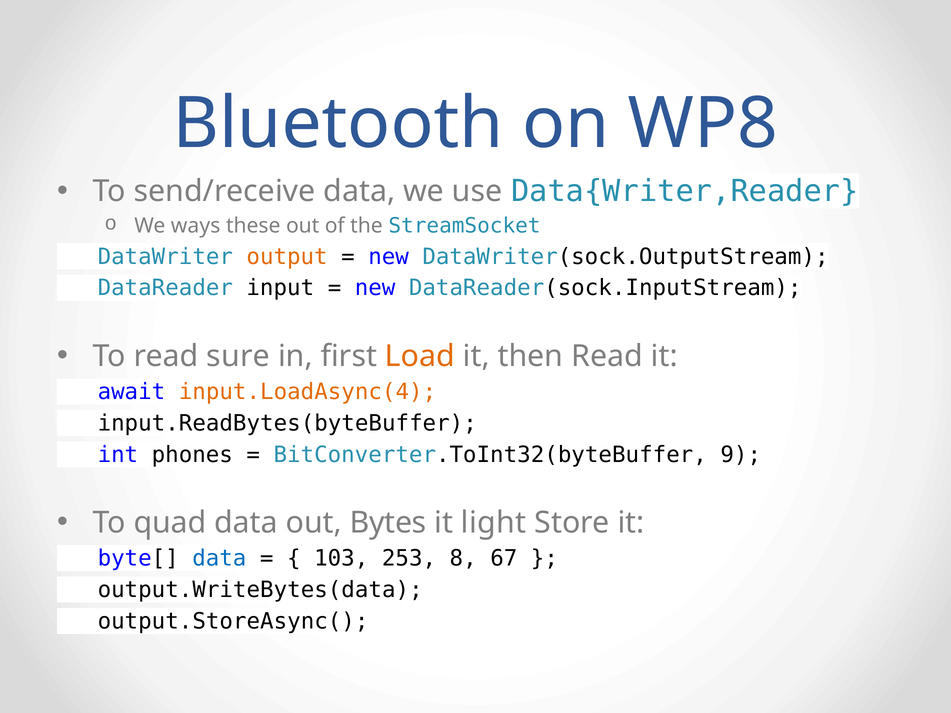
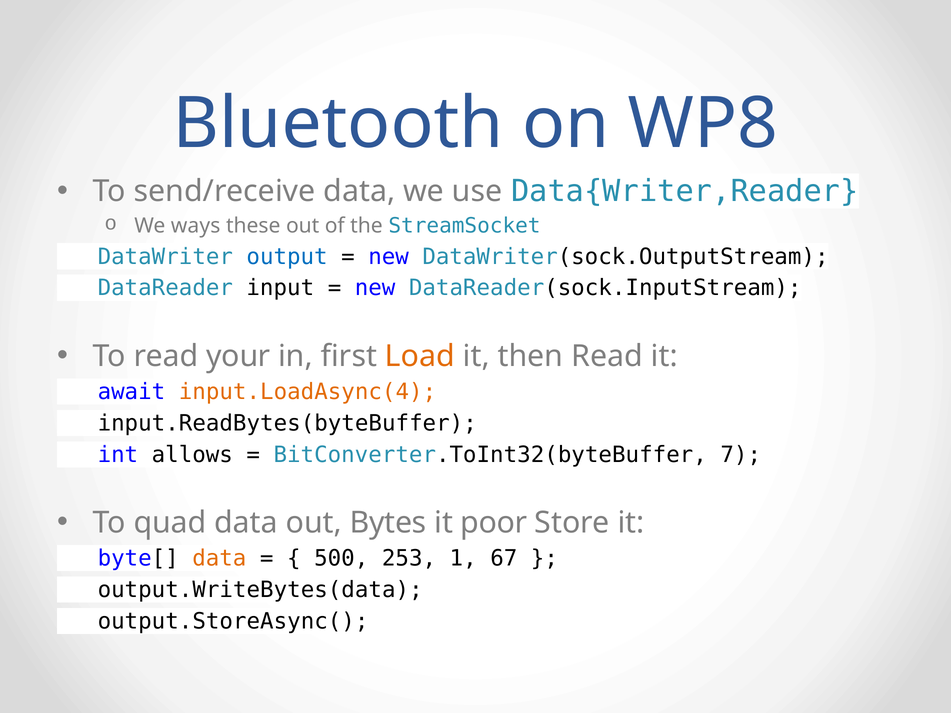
output colour: orange -> blue
sure: sure -> your
phones: phones -> allows
9: 9 -> 7
light: light -> poor
data at (219, 559) colour: blue -> orange
103: 103 -> 500
8: 8 -> 1
